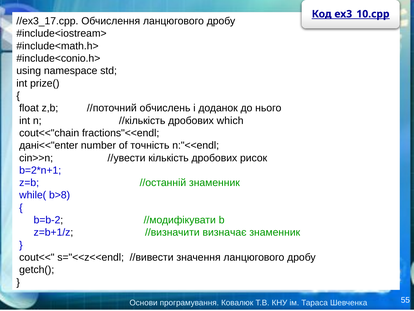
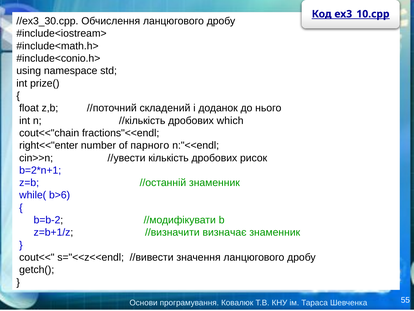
//ex3_17.cpp: //ex3_17.cpp -> //ex3_30.cpp
обчислень: обчислень -> складений
дані<<"enter: дані<<"enter -> right<<"enter
точність: точність -> парного
b>8: b>8 -> b>6
